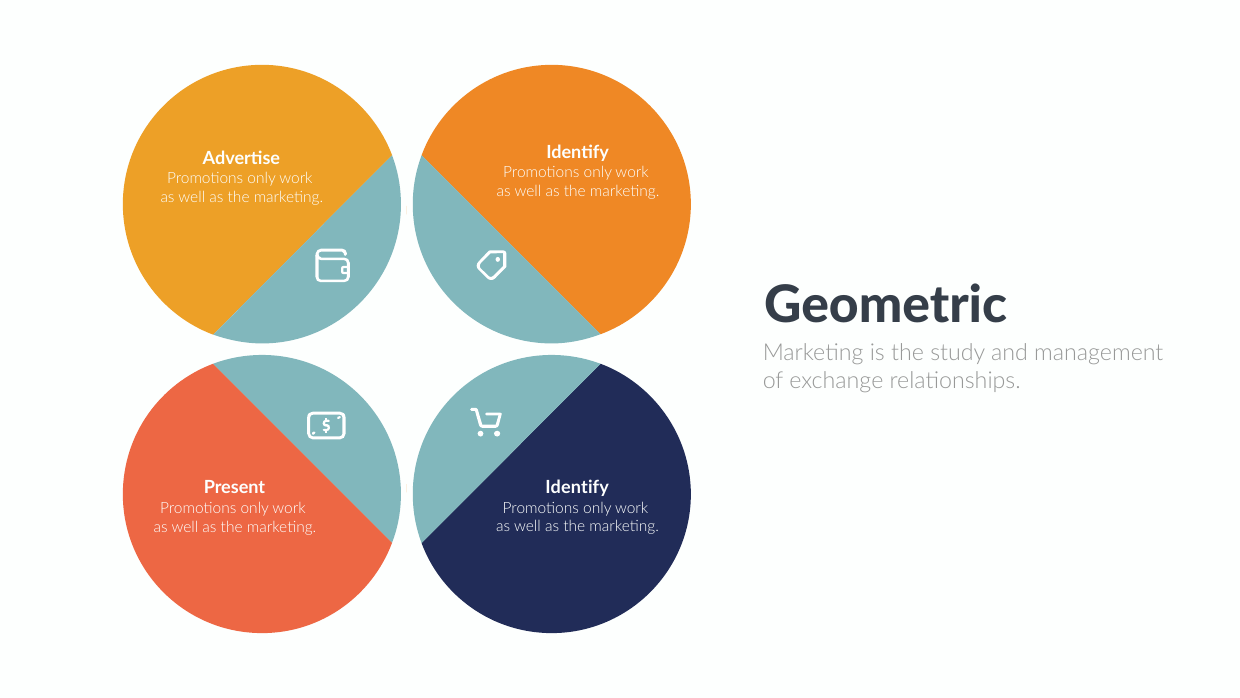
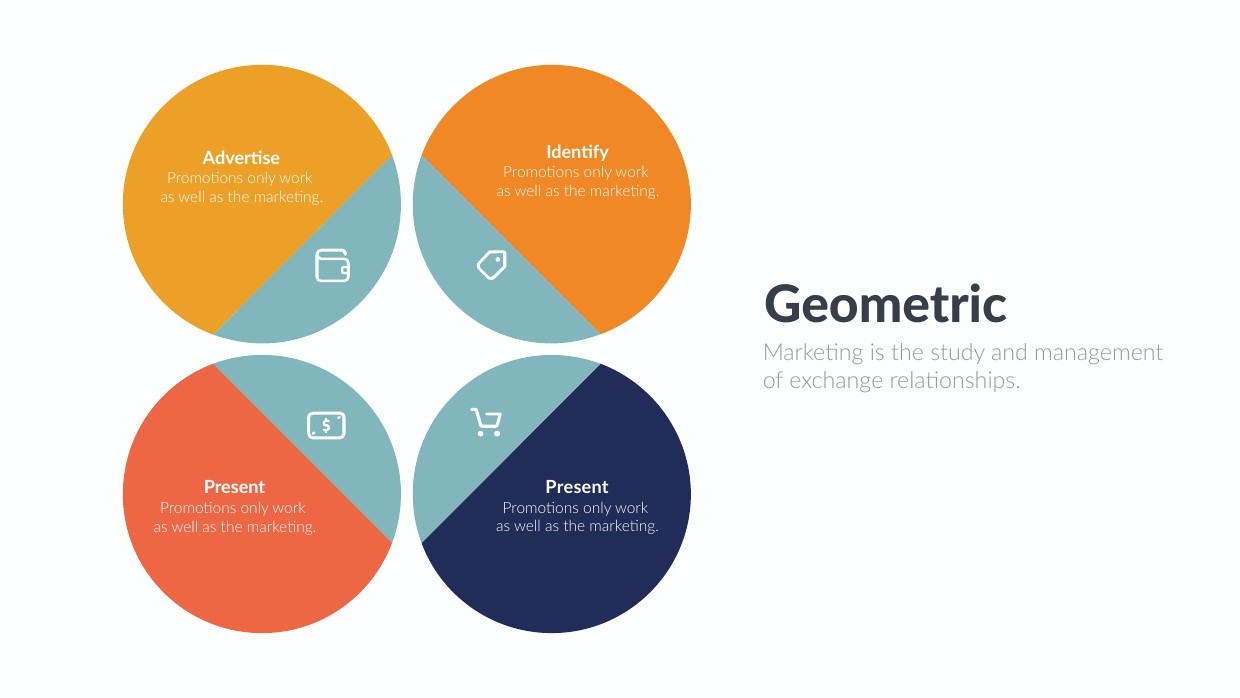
Identify at (577, 487): Identify -> Present
